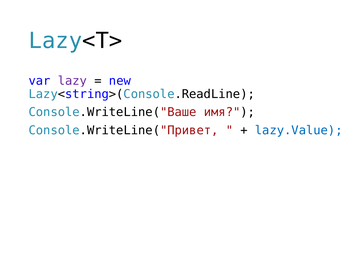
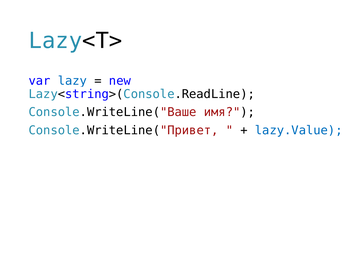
lazy colour: purple -> blue
